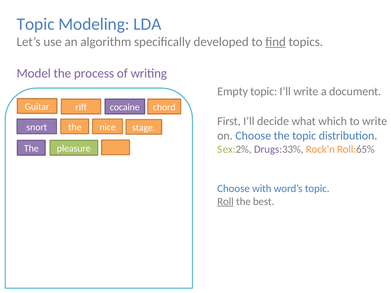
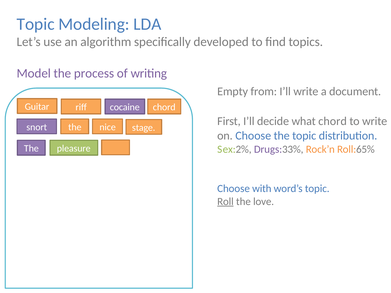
ﬁnd underline: present -> none
Empty topic: topic -> from
what which: which -> chord
best: best -> love
